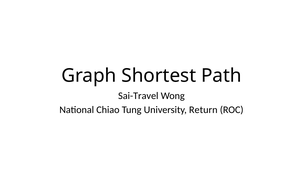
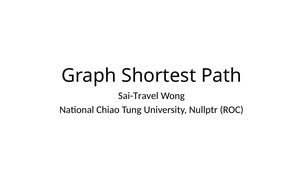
Return: Return -> Nullptr
